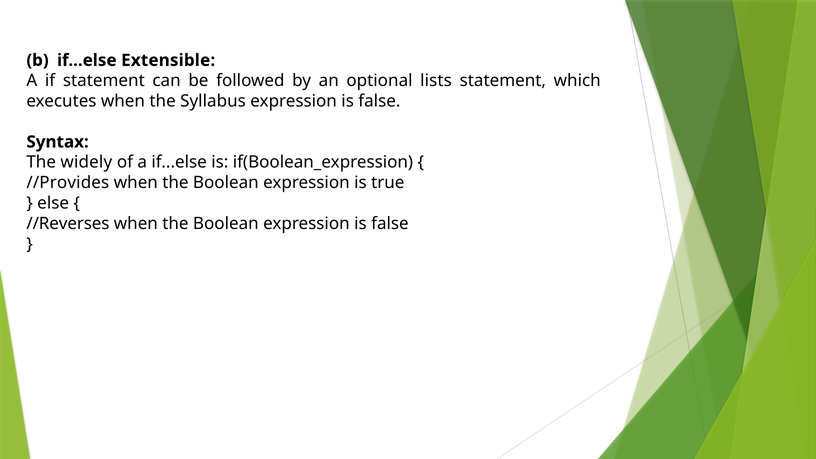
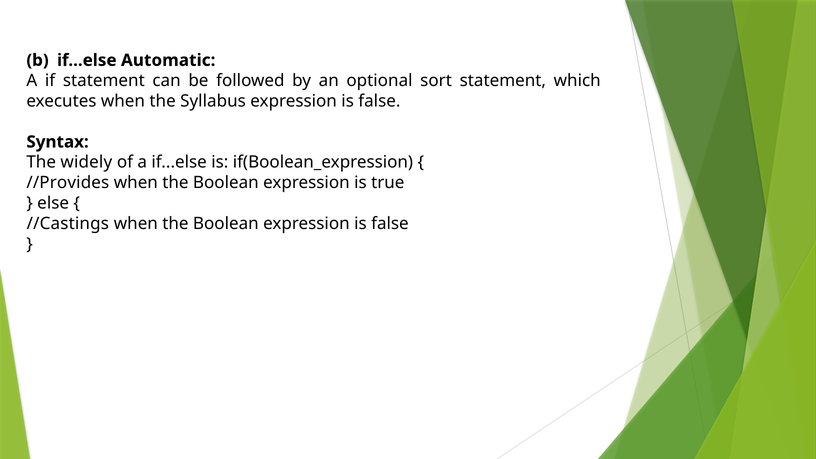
Extensible: Extensible -> Automatic
lists: lists -> sort
//Reverses: //Reverses -> //Castings
